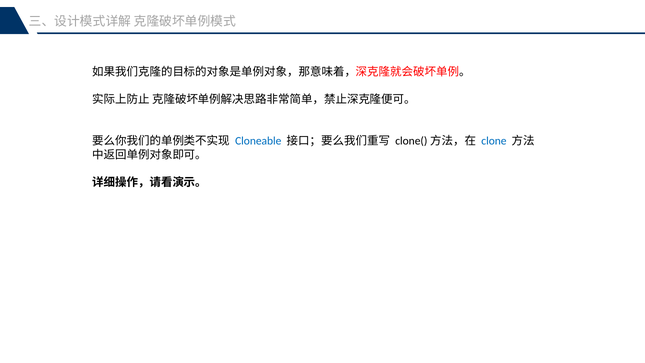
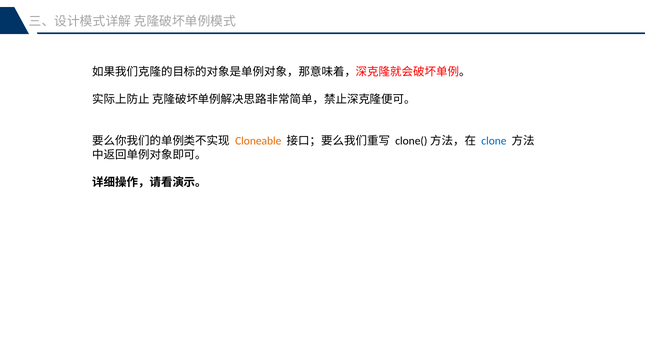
Cloneable colour: blue -> orange
